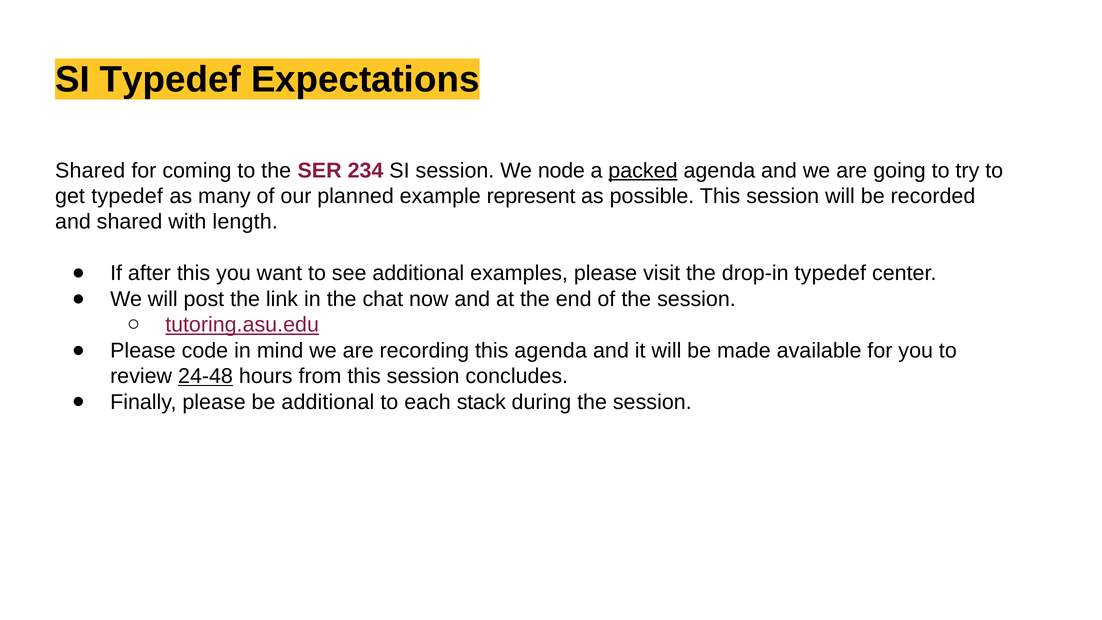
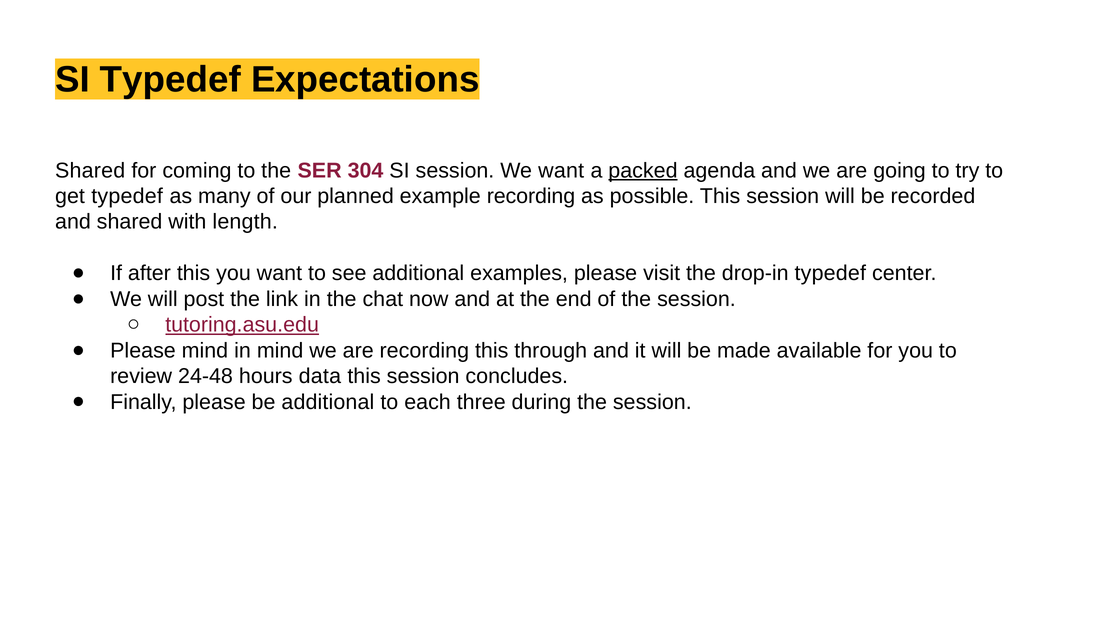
234: 234 -> 304
We node: node -> want
example represent: represent -> recording
Please code: code -> mind
this agenda: agenda -> through
24-48 underline: present -> none
from: from -> data
stack: stack -> three
